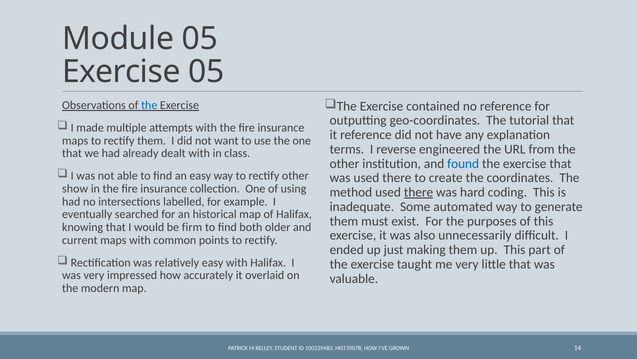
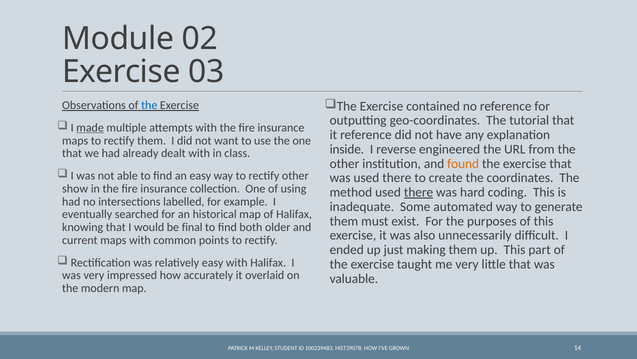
Module 05: 05 -> 02
Exercise 05: 05 -> 03
made underline: none -> present
terms: terms -> inside
found colour: blue -> orange
firm: firm -> final
